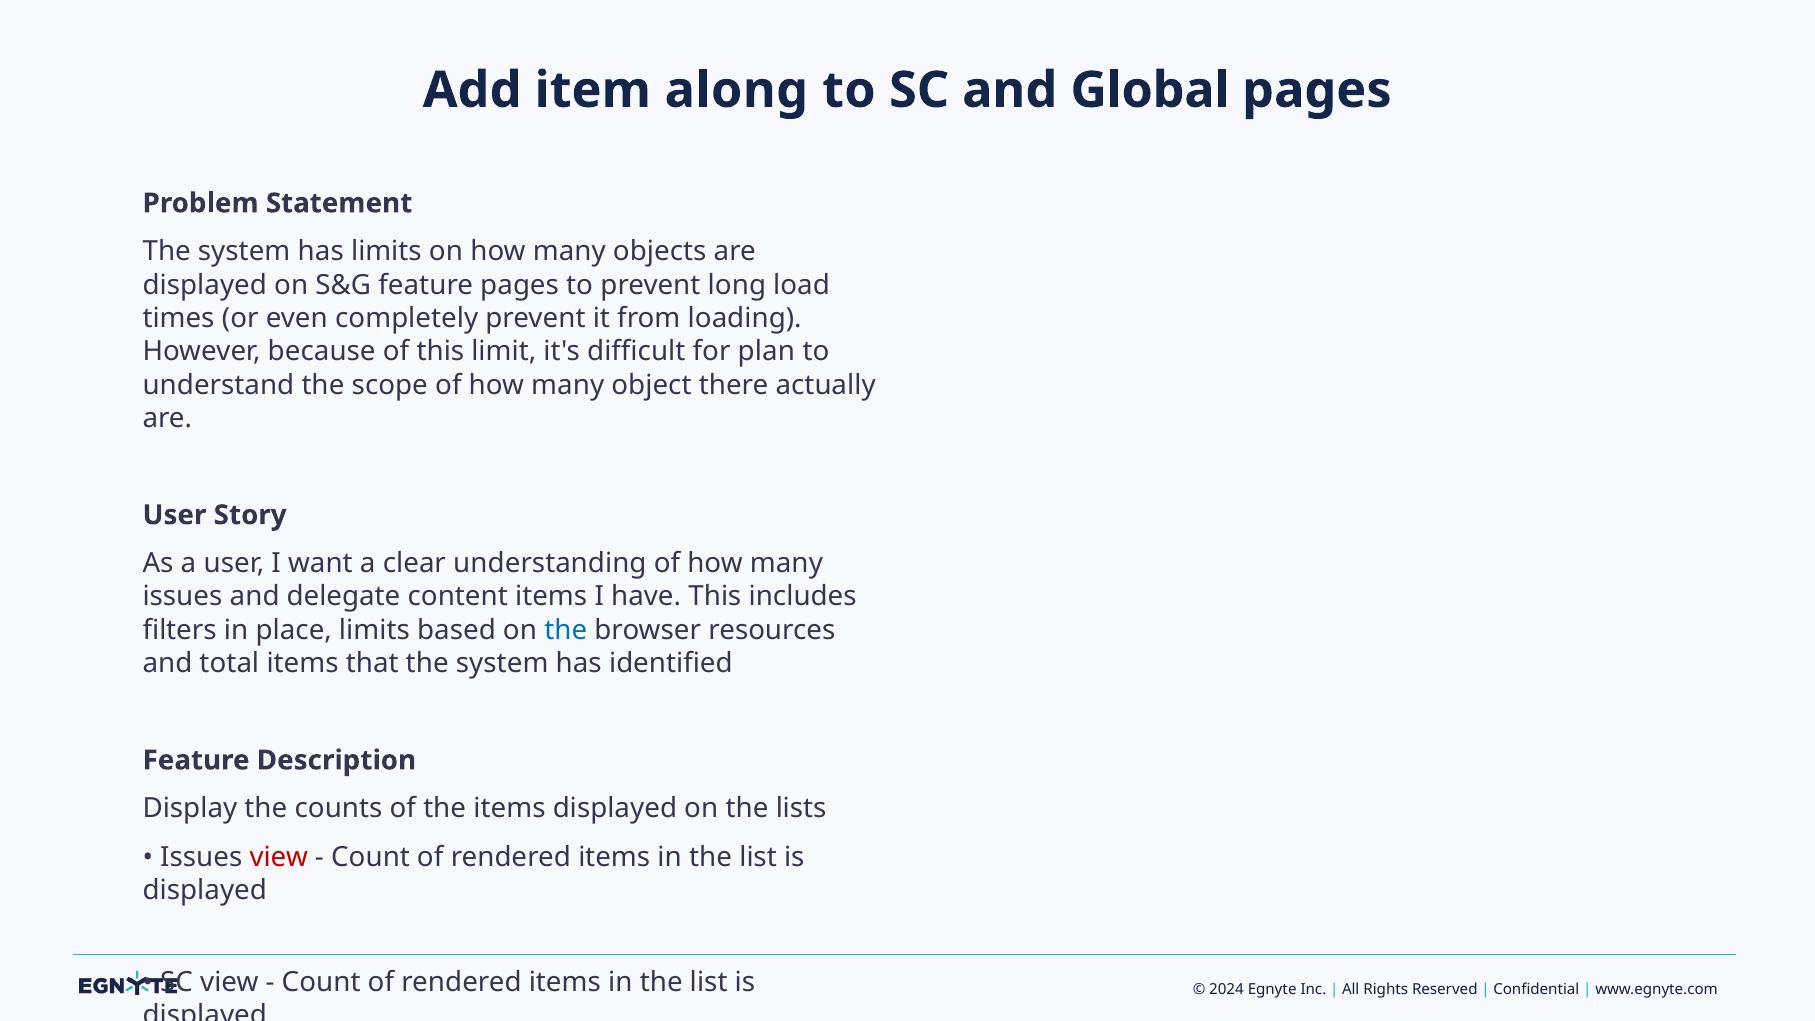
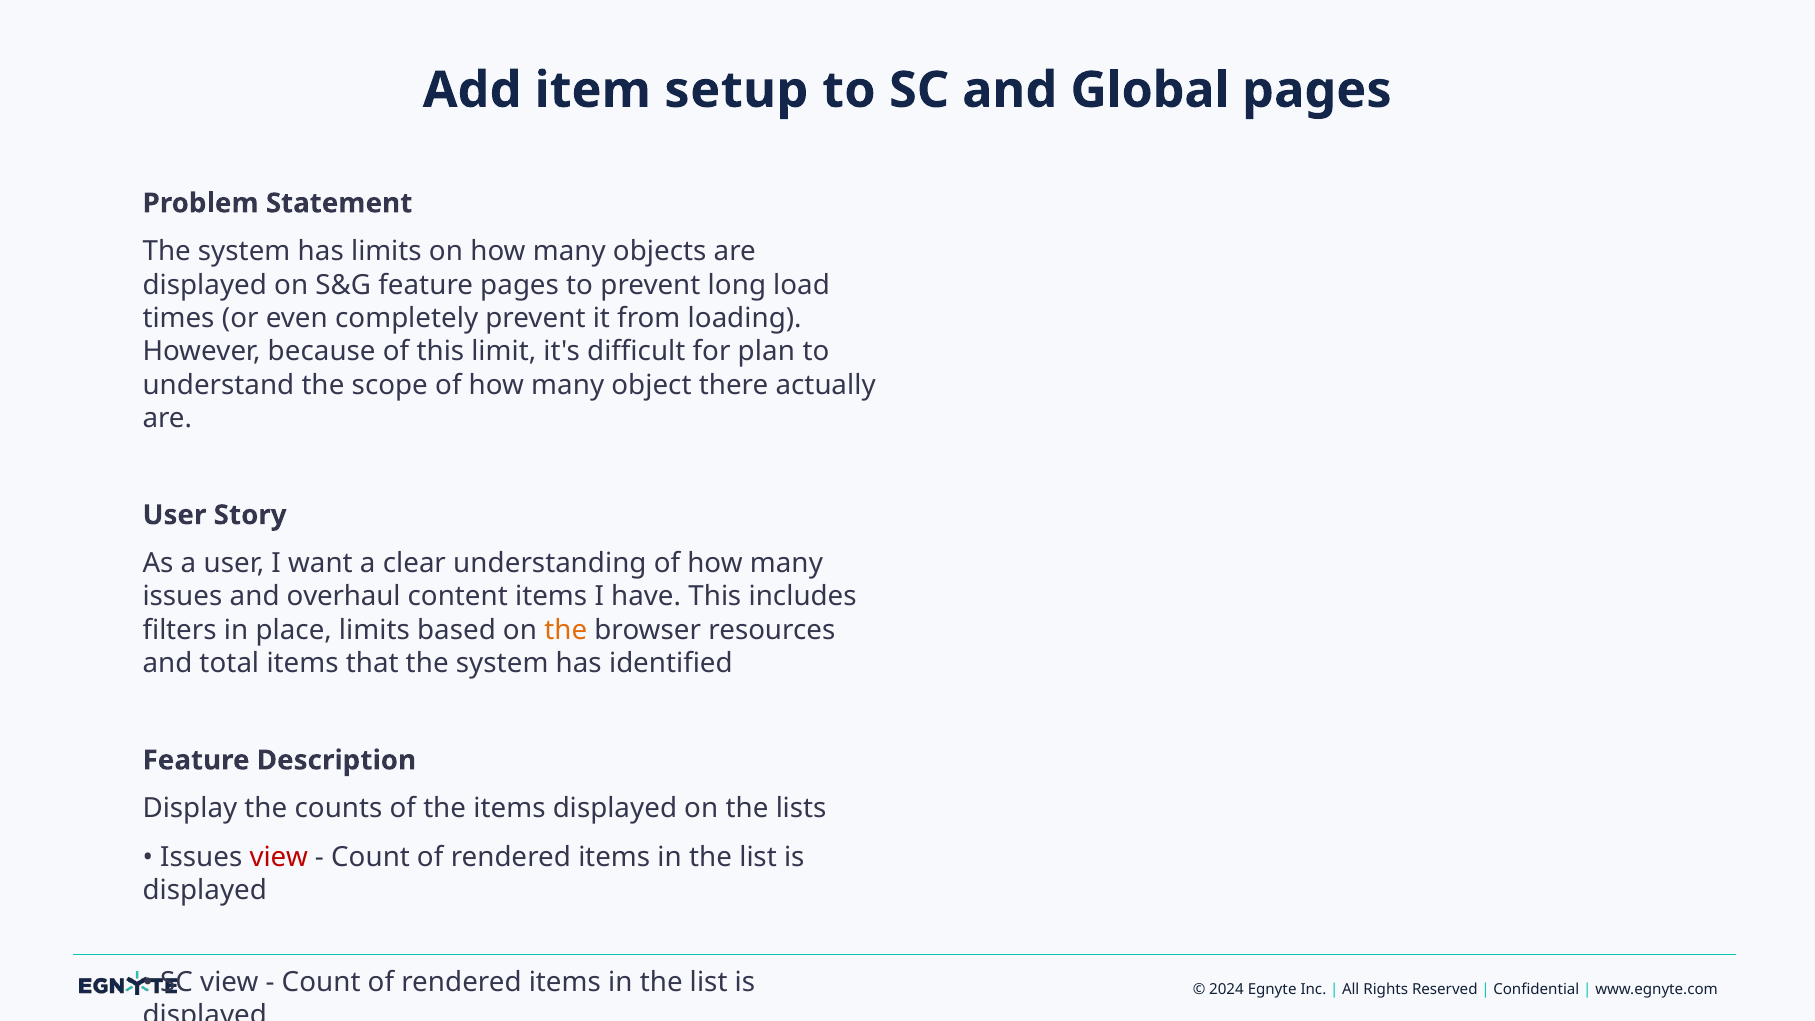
along: along -> setup
delegate: delegate -> overhaul
the at (566, 630) colour: blue -> orange
